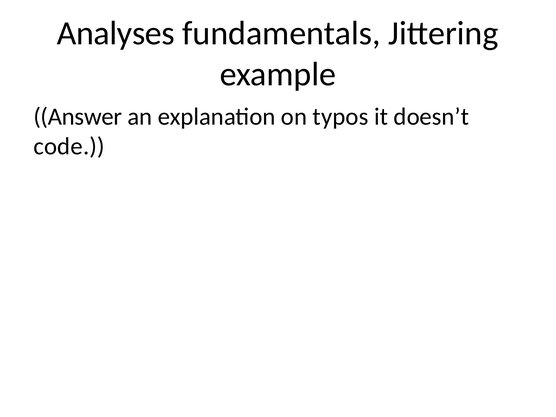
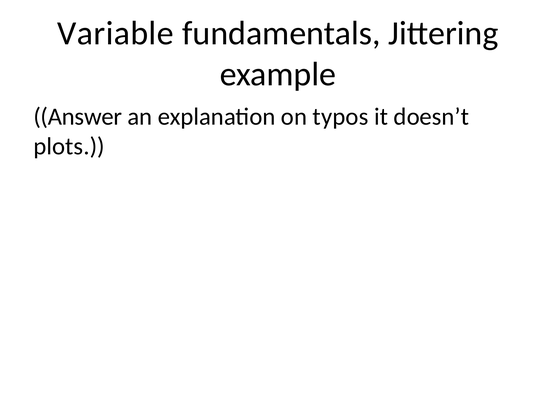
Analyses: Analyses -> Variable
code: code -> plots
